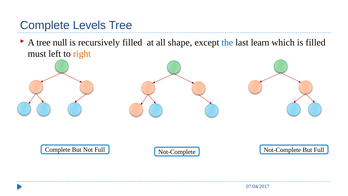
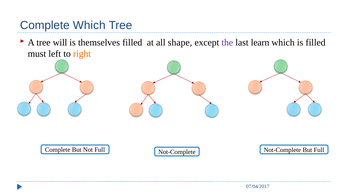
Complete Levels: Levels -> Which
null: null -> will
recursively: recursively -> themselves
the colour: blue -> purple
